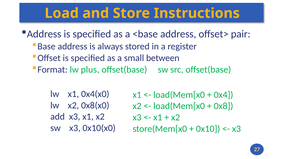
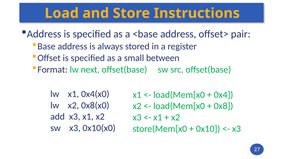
plus: plus -> next
